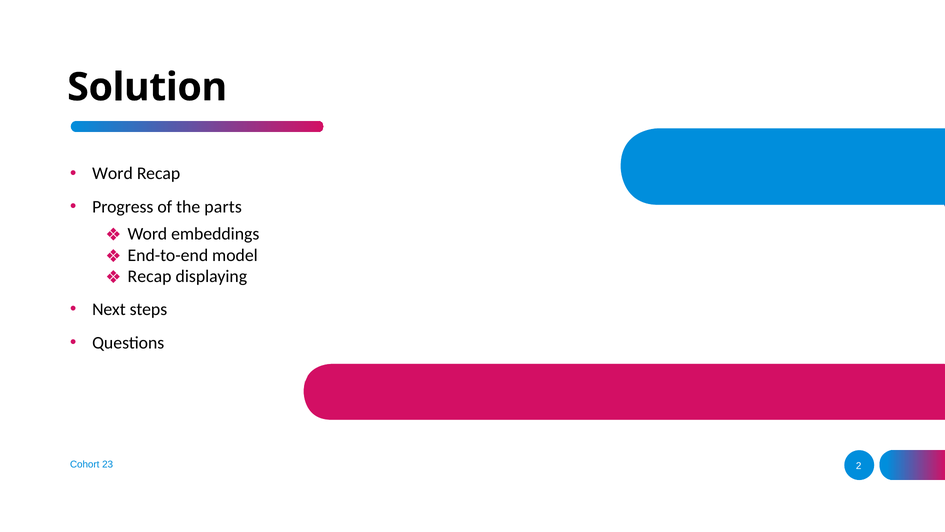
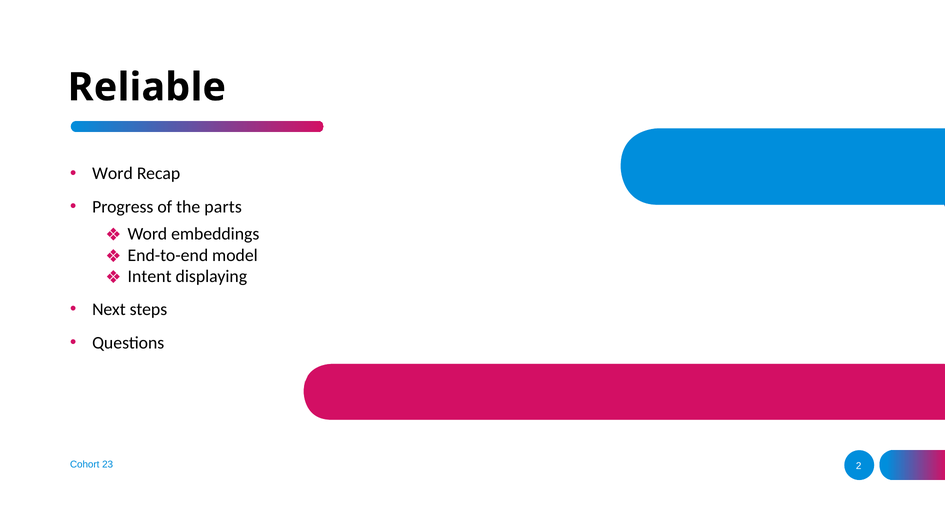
Solution: Solution -> Reliable
Recap at (150, 276): Recap -> Intent
